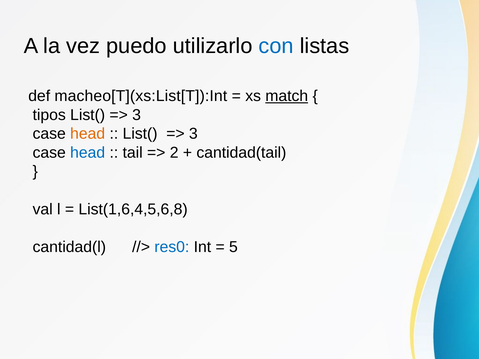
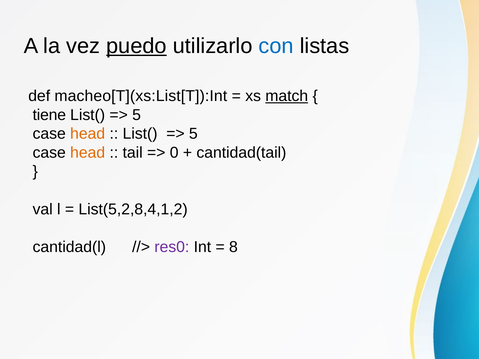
puedo underline: none -> present
tipos: tipos -> tiene
3 at (137, 115): 3 -> 5
3 at (193, 134): 3 -> 5
head at (88, 153) colour: blue -> orange
2: 2 -> 0
List(1,6,4,5,6,8: List(1,6,4,5,6,8 -> List(5,2,8,4,1,2
res0 colour: blue -> purple
5: 5 -> 8
